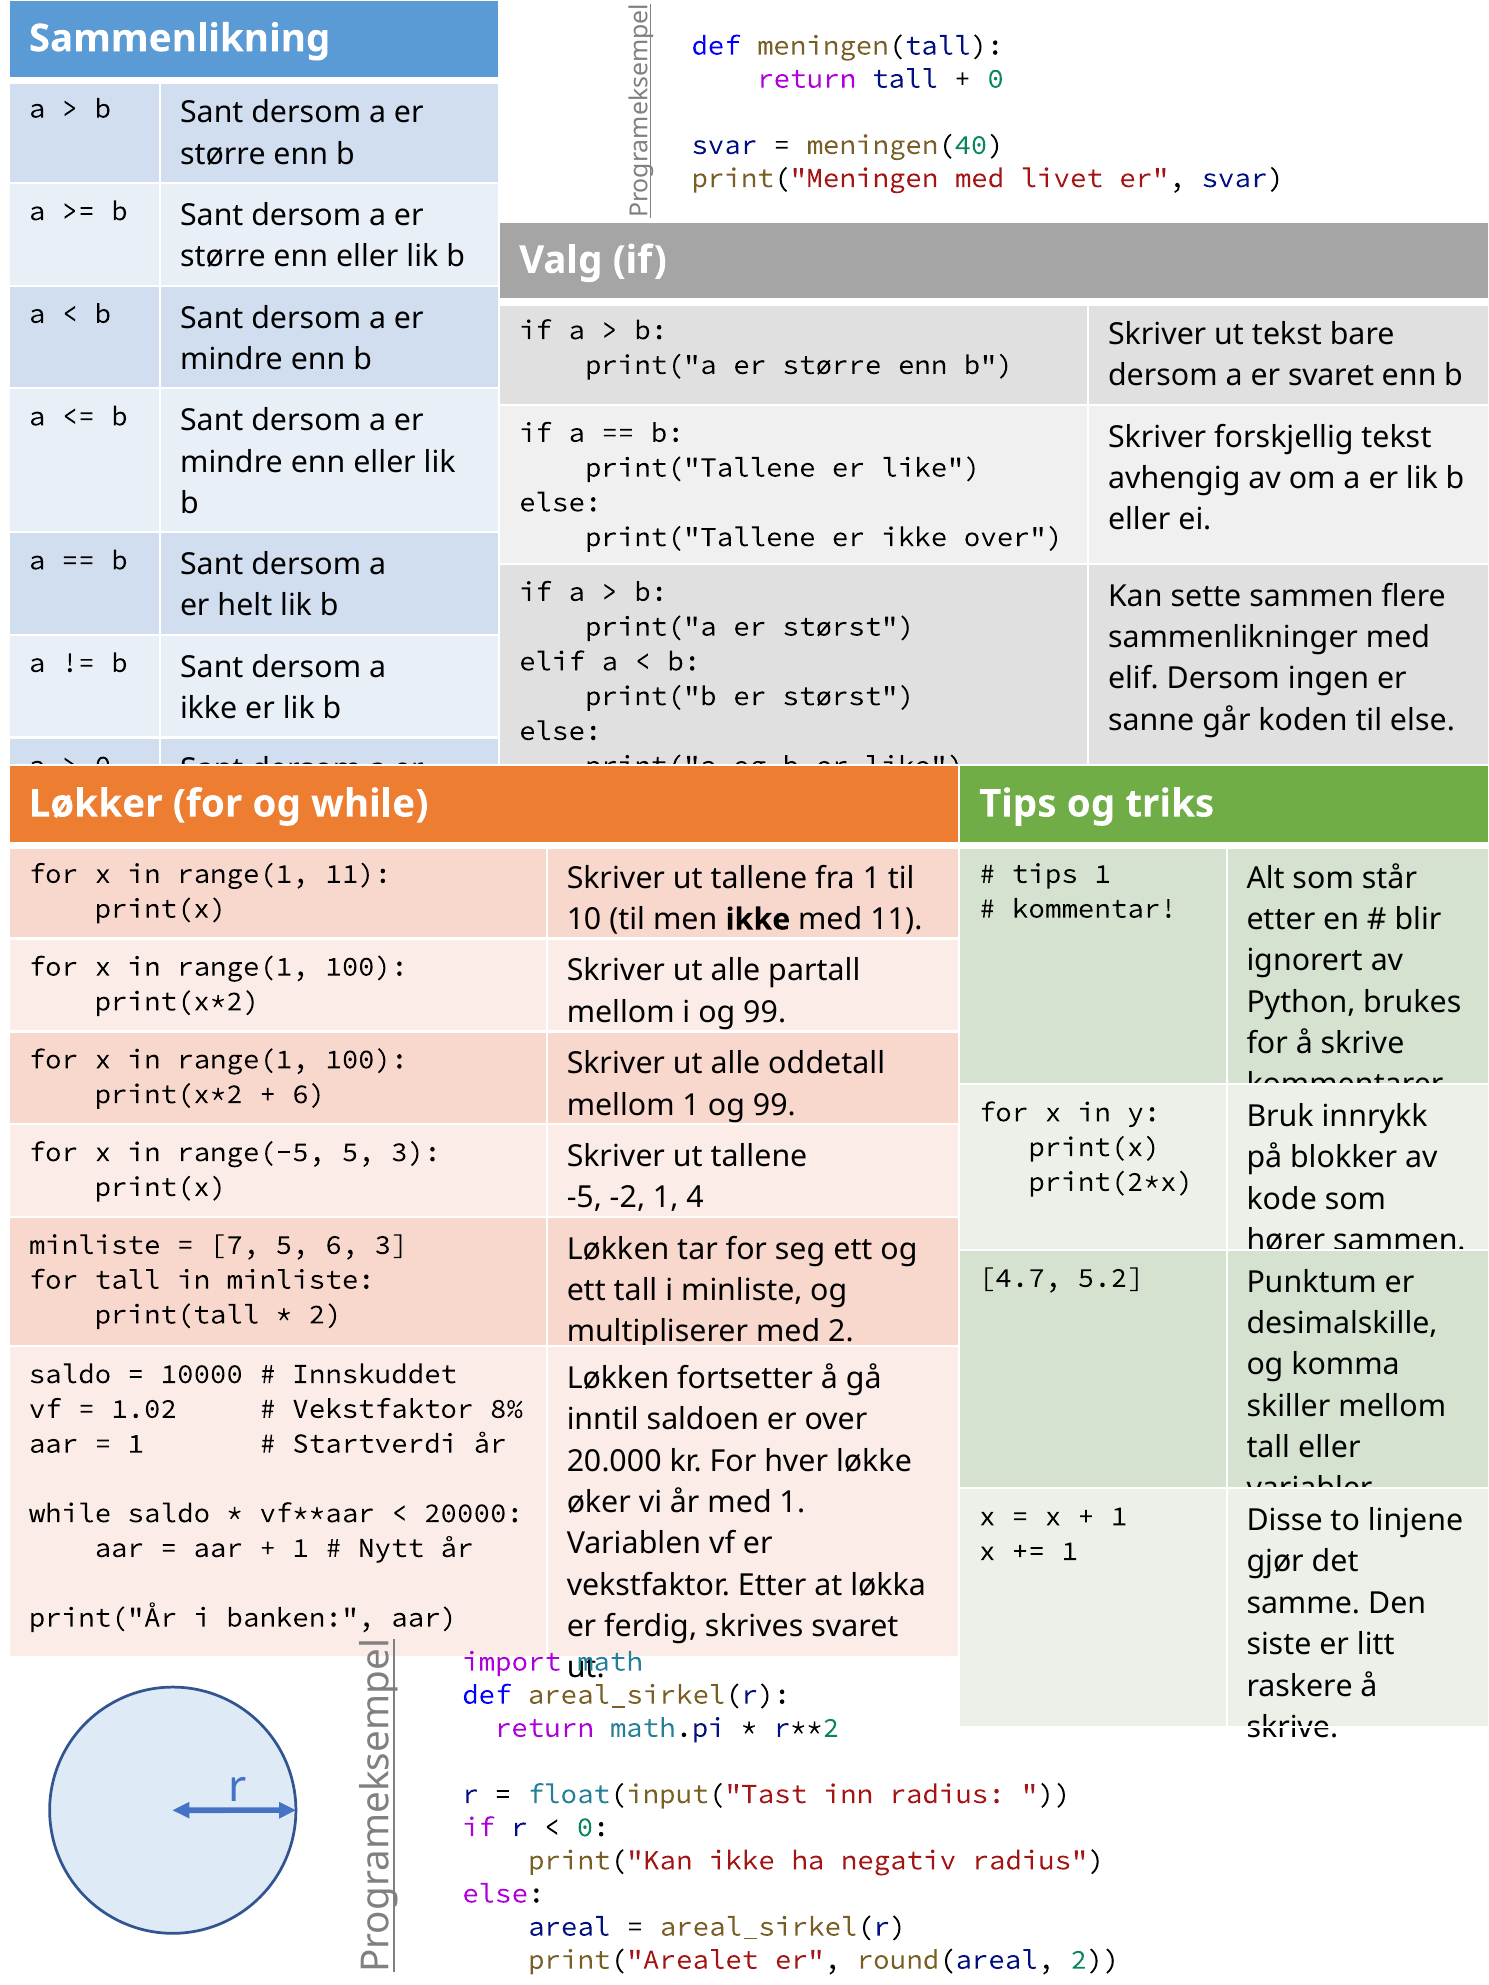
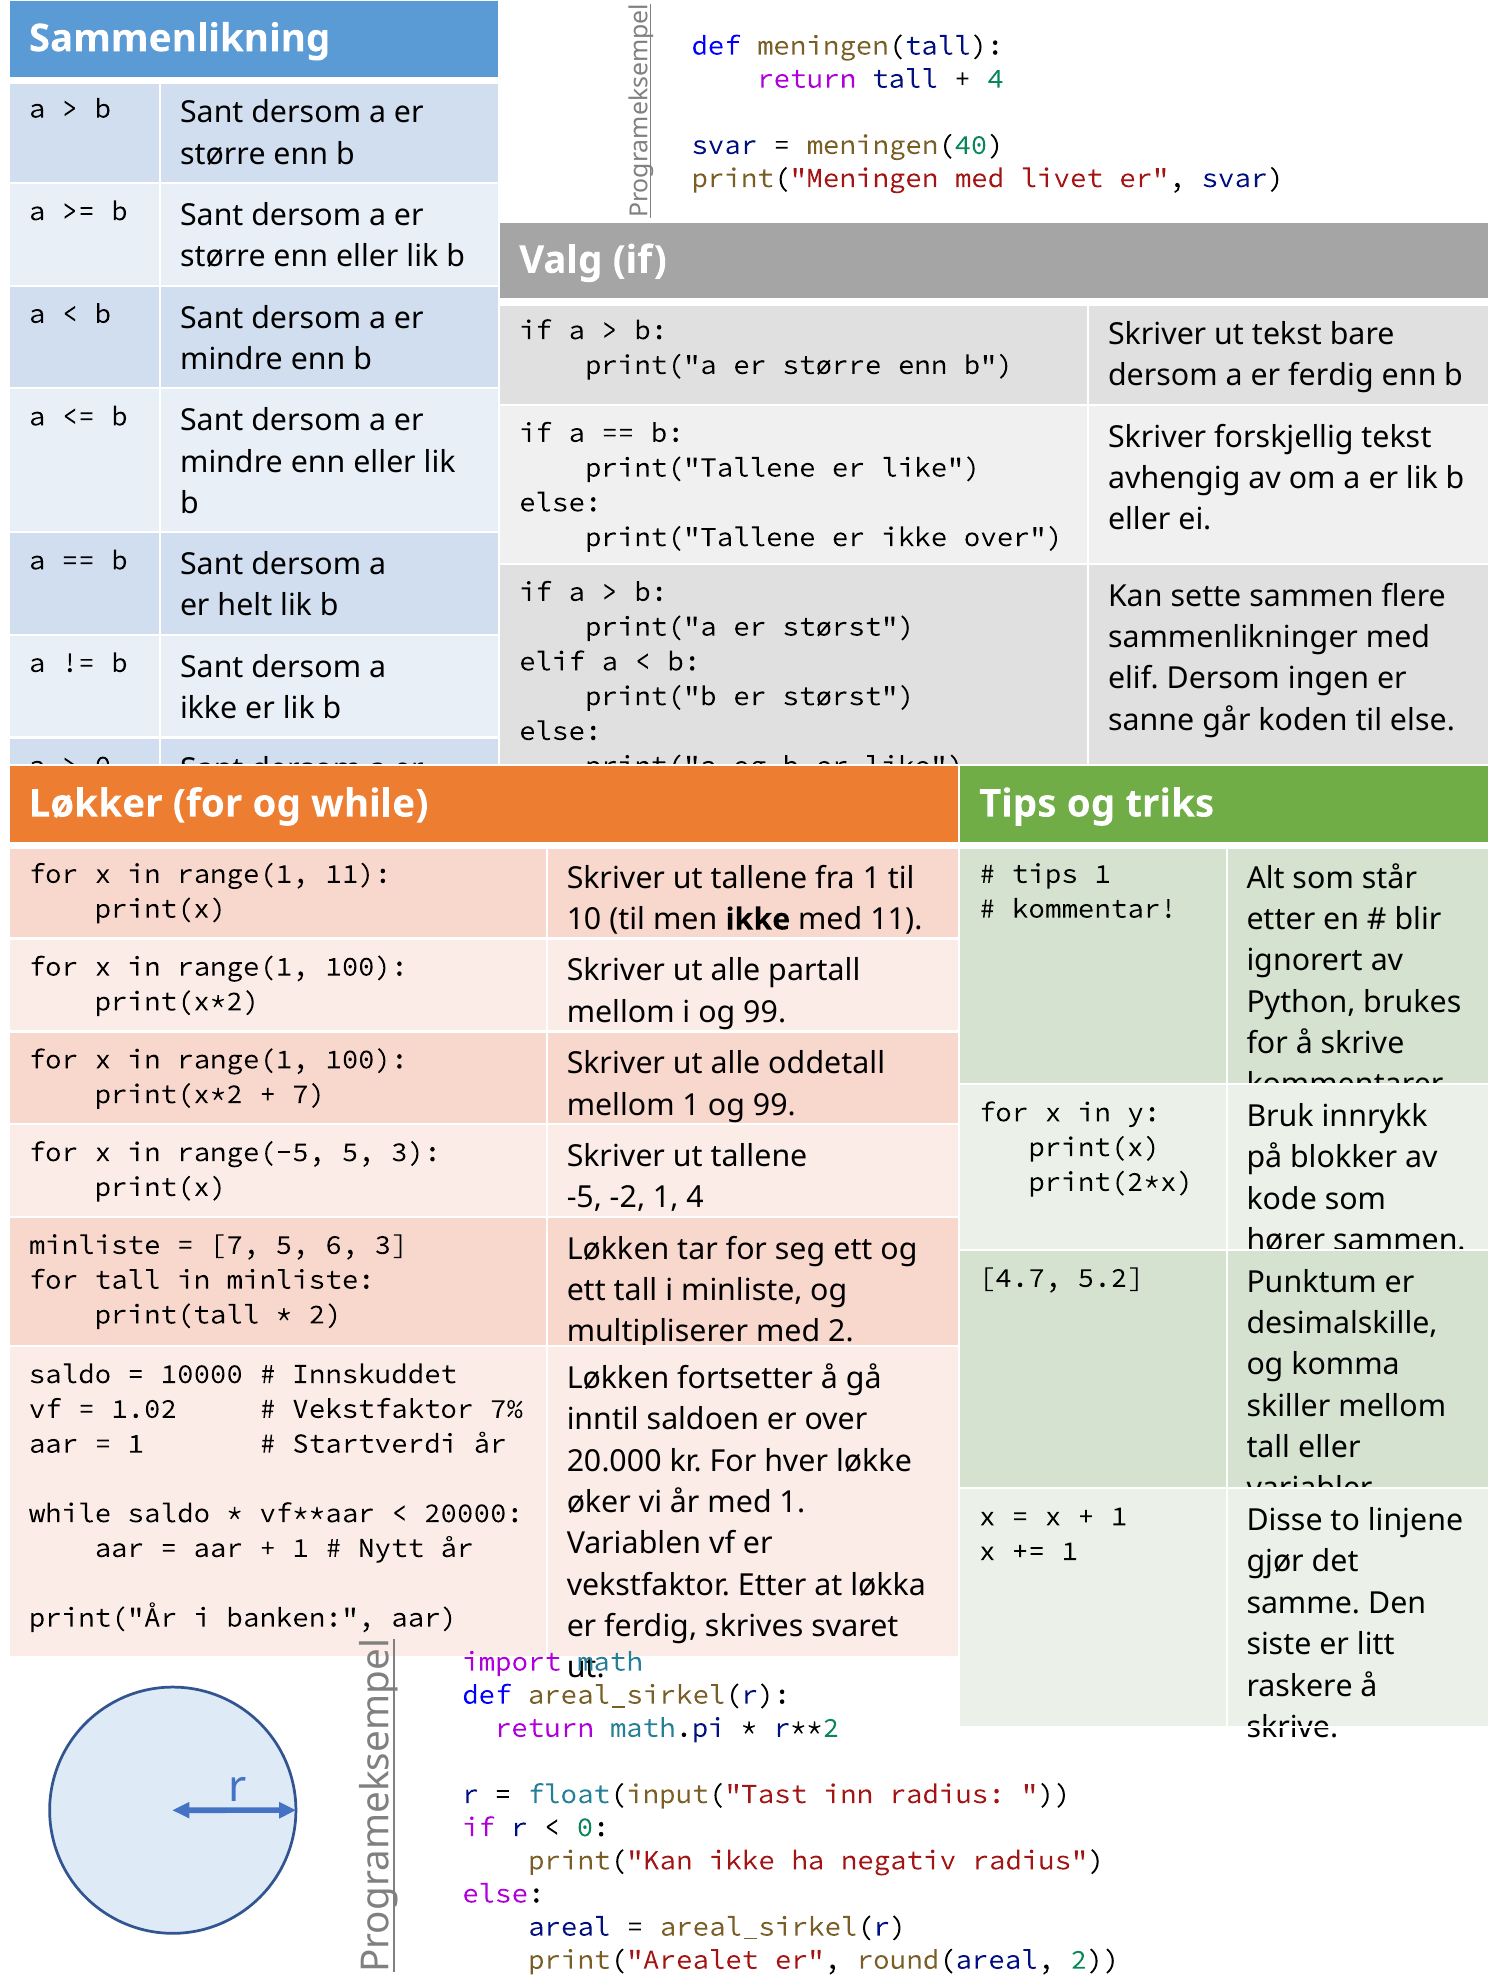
0 at (996, 79): 0 -> 4
a er svaret: svaret -> ferdig
6 at (309, 1094): 6 -> 7
8%: 8% -> 7%
